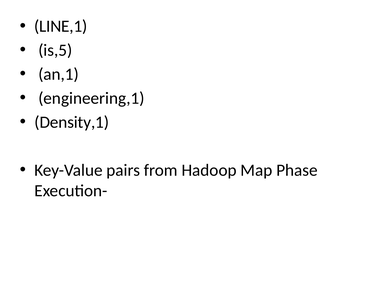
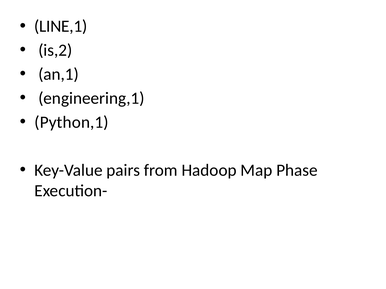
is,5: is,5 -> is,2
Density,1: Density,1 -> Python,1
